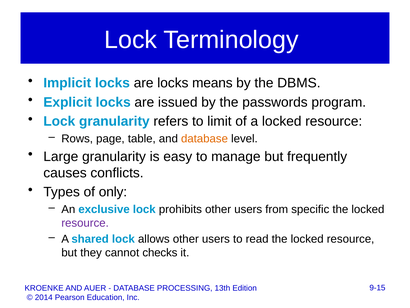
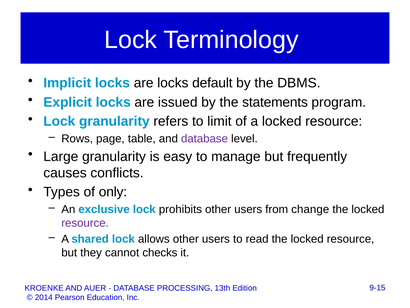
means: means -> default
passwords: passwords -> statements
database at (205, 138) colour: orange -> purple
specific: specific -> change
